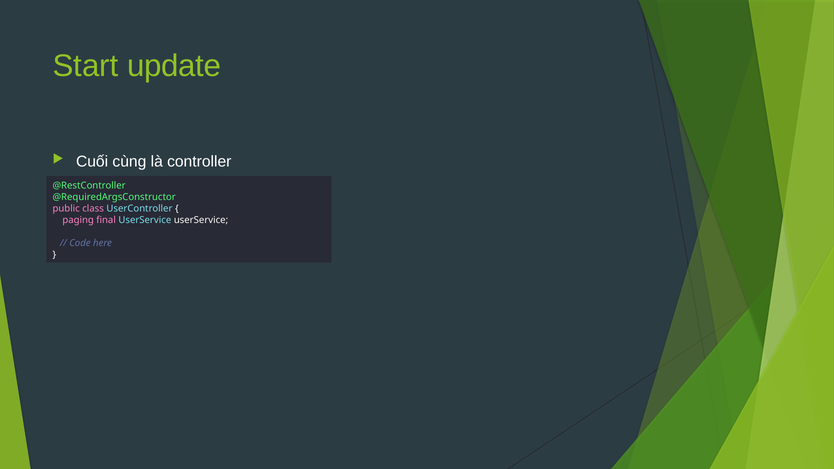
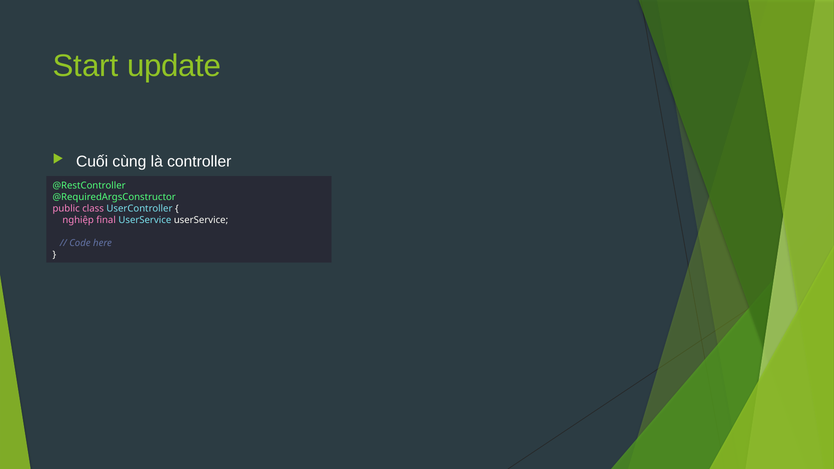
paging: paging -> nghiệp
